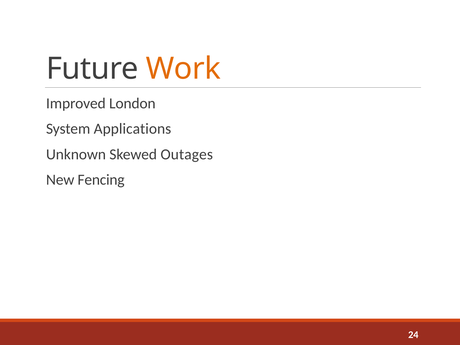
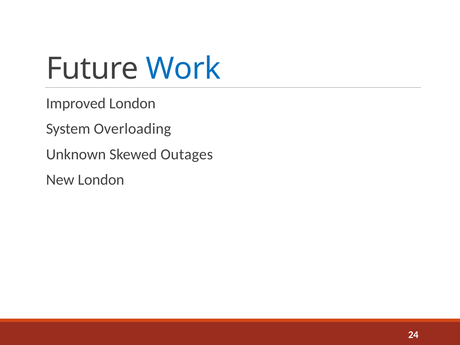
Work colour: orange -> blue
Applications: Applications -> Overloading
New Fencing: Fencing -> London
